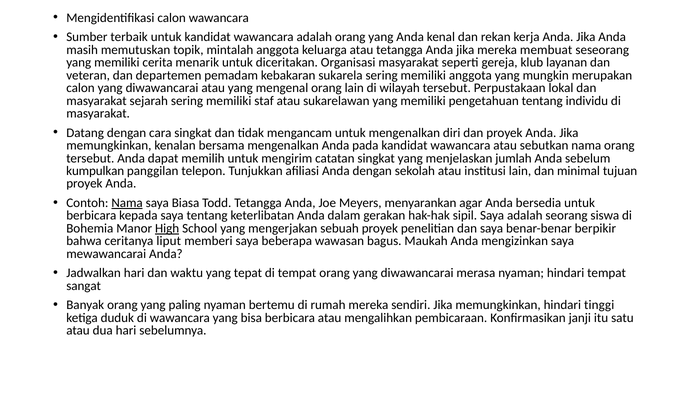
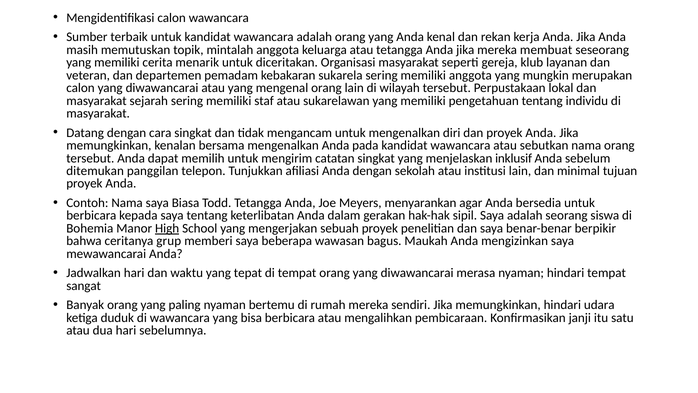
jumlah: jumlah -> inklusif
kumpulkan: kumpulkan -> ditemukan
Nama at (127, 203) underline: present -> none
liput: liput -> grup
tinggi: tinggi -> udara
